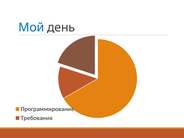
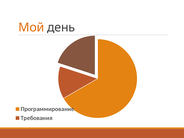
Мой colour: blue -> orange
